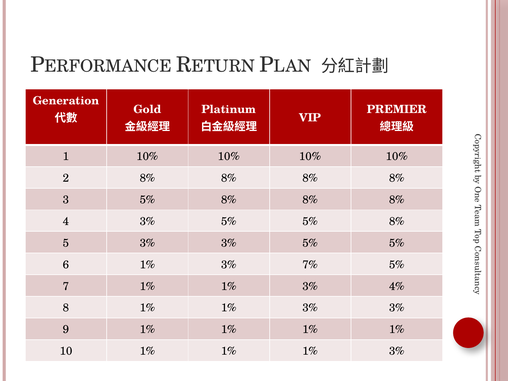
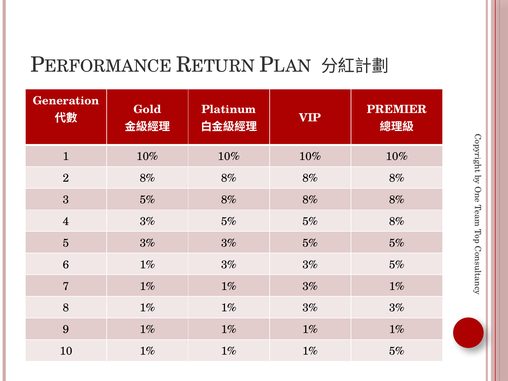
6 1% 3% 7%: 7% -> 3%
3% 4%: 4% -> 1%
1% 1% 1% 3%: 3% -> 5%
